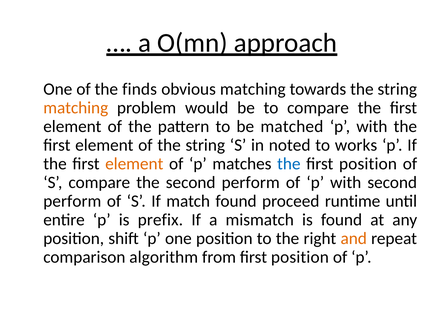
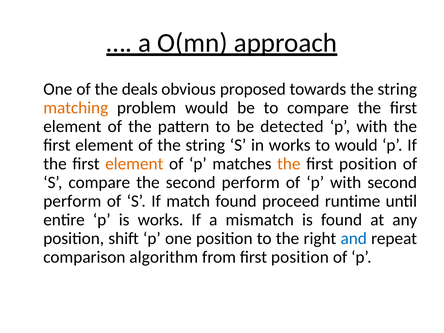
finds: finds -> deals
obvious matching: matching -> proposed
matched: matched -> detected
in noted: noted -> works
to works: works -> would
the at (289, 164) colour: blue -> orange
is prefix: prefix -> works
and colour: orange -> blue
